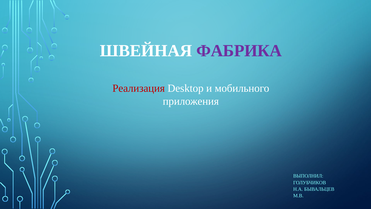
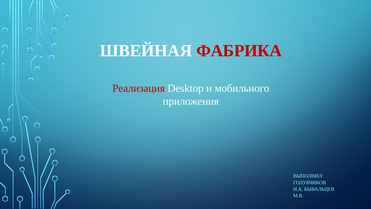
ФАБРИКА colour: purple -> red
